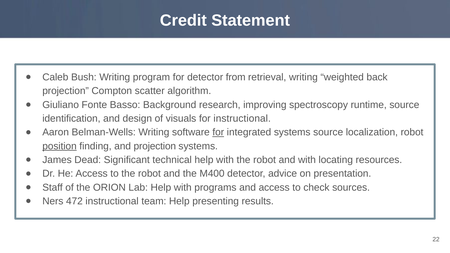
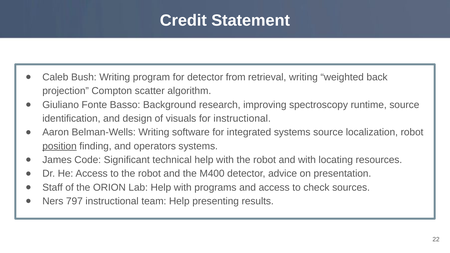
for at (218, 132) underline: present -> none
and projection: projection -> operators
Dead: Dead -> Code
472: 472 -> 797
